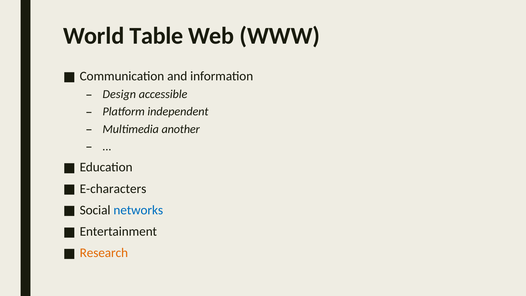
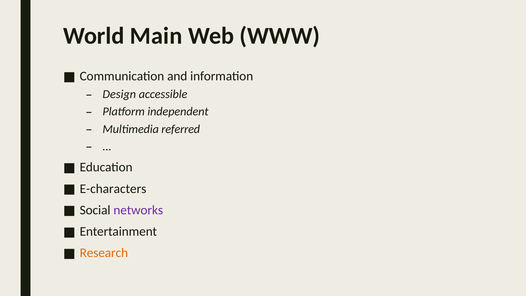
Table: Table -> Main
another: another -> referred
networks colour: blue -> purple
